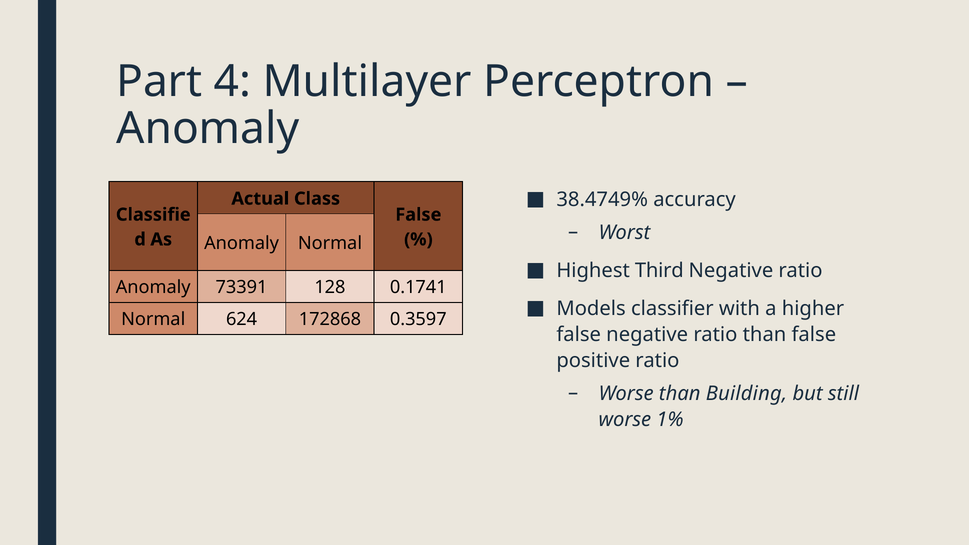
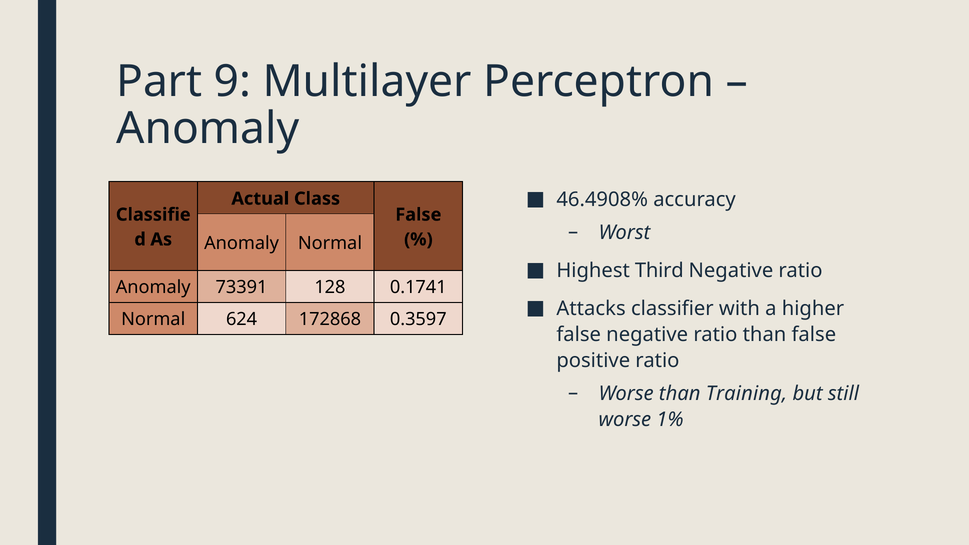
4: 4 -> 9
38.4749%: 38.4749% -> 46.4908%
Models: Models -> Attacks
Building: Building -> Training
